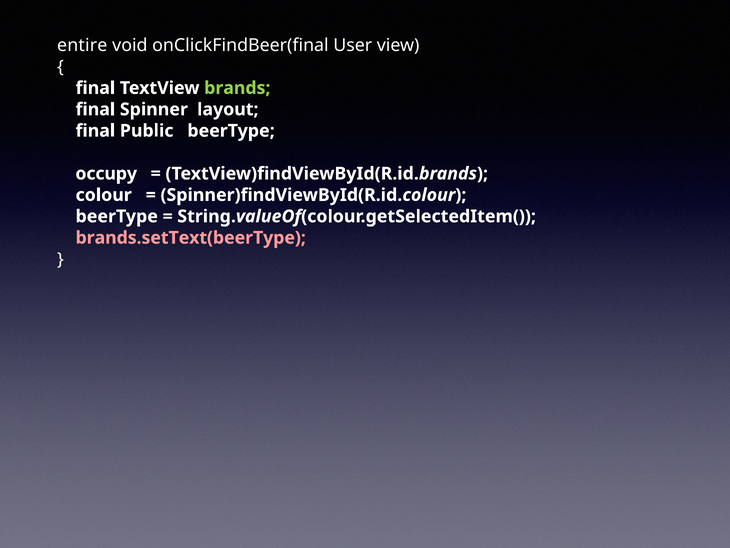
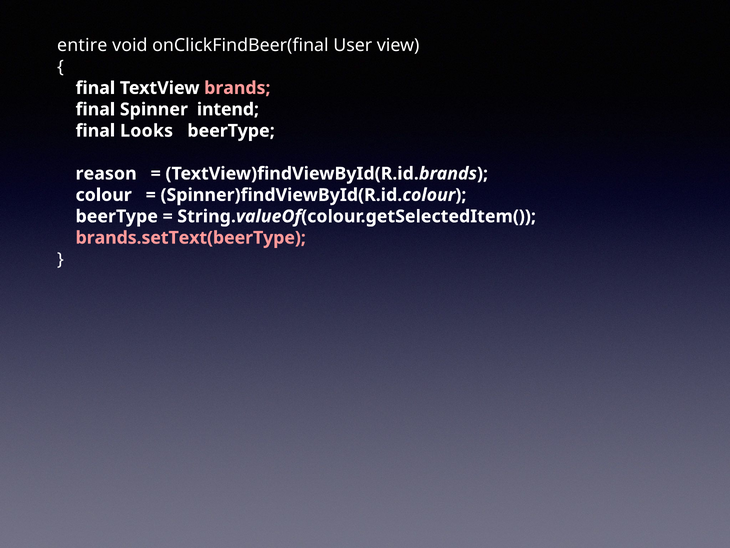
brands colour: light green -> pink
layout: layout -> intend
Public: Public -> Looks
occupy: occupy -> reason
